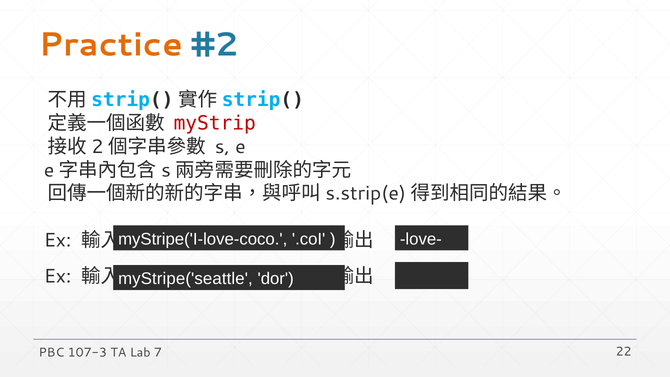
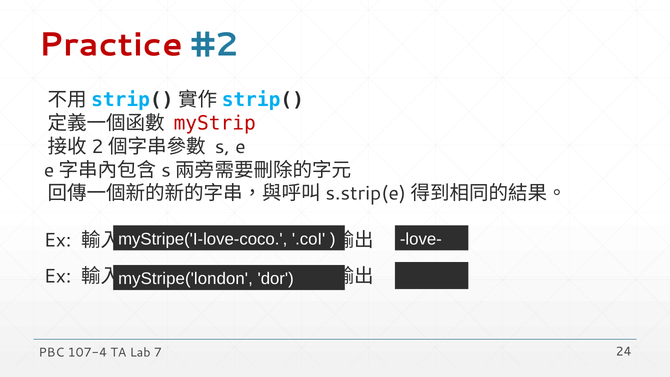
Practice colour: orange -> red
myStripe('seattle: myStripe('seattle -> myStripe('london
107-3: 107-3 -> 107-4
22: 22 -> 24
